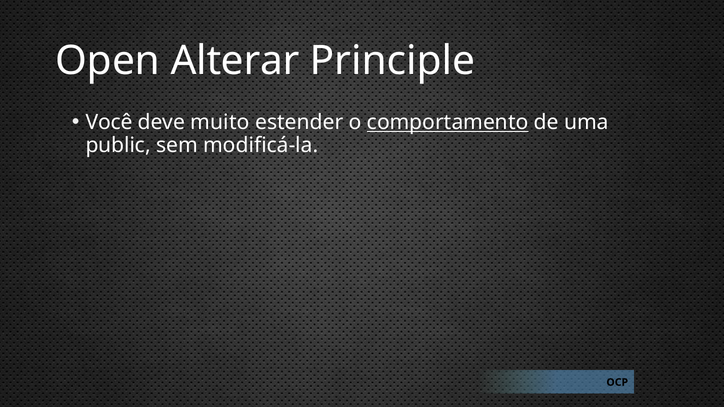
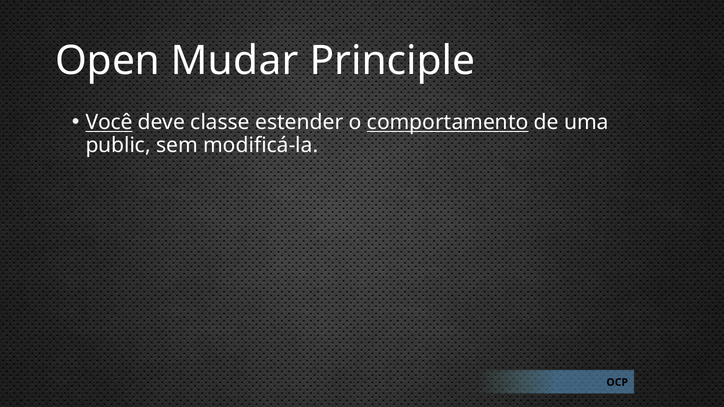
Alterar: Alterar -> Mudar
Você underline: none -> present
muito: muito -> classe
